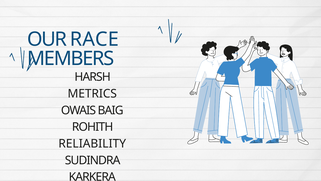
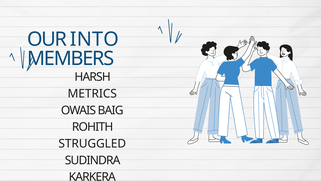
RACE: RACE -> INTO
RELIABILITY: RELIABILITY -> STRUGGLED
